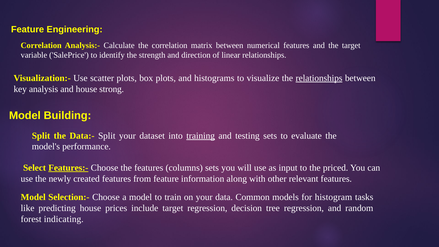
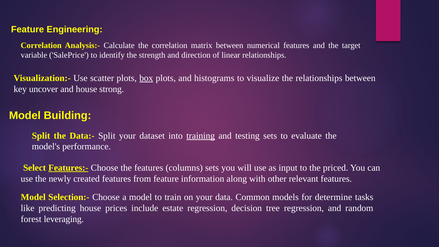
box underline: none -> present
relationships at (319, 78) underline: present -> none
analysis: analysis -> uncover
histogram: histogram -> determine
include target: target -> estate
indicating: indicating -> leveraging
